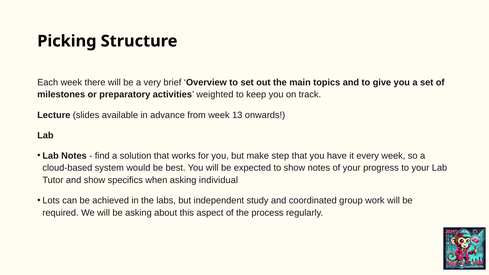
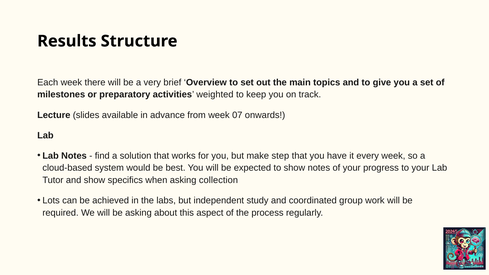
Picking: Picking -> Results
13: 13 -> 07
individual: individual -> collection
